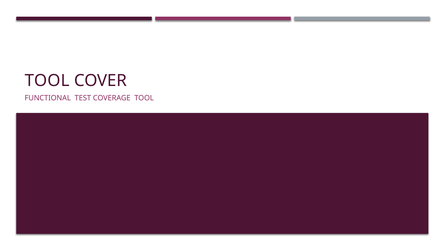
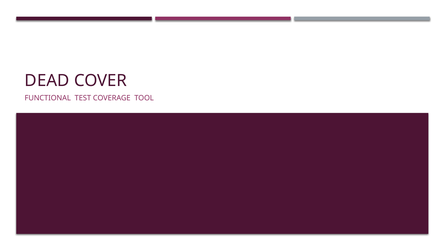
TOOL at (47, 81): TOOL -> DEAD
